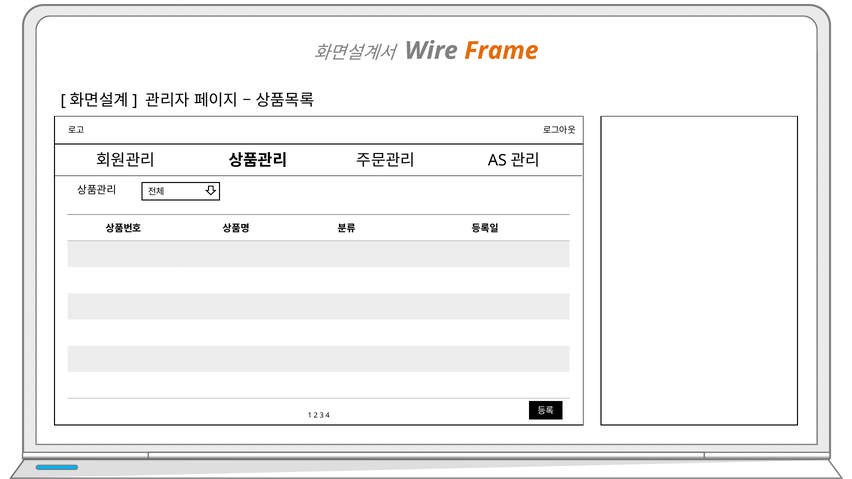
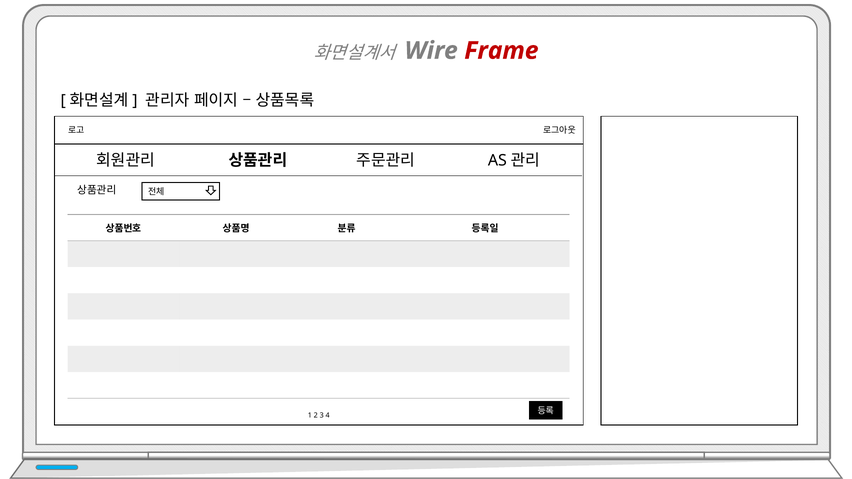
Frame colour: orange -> red
